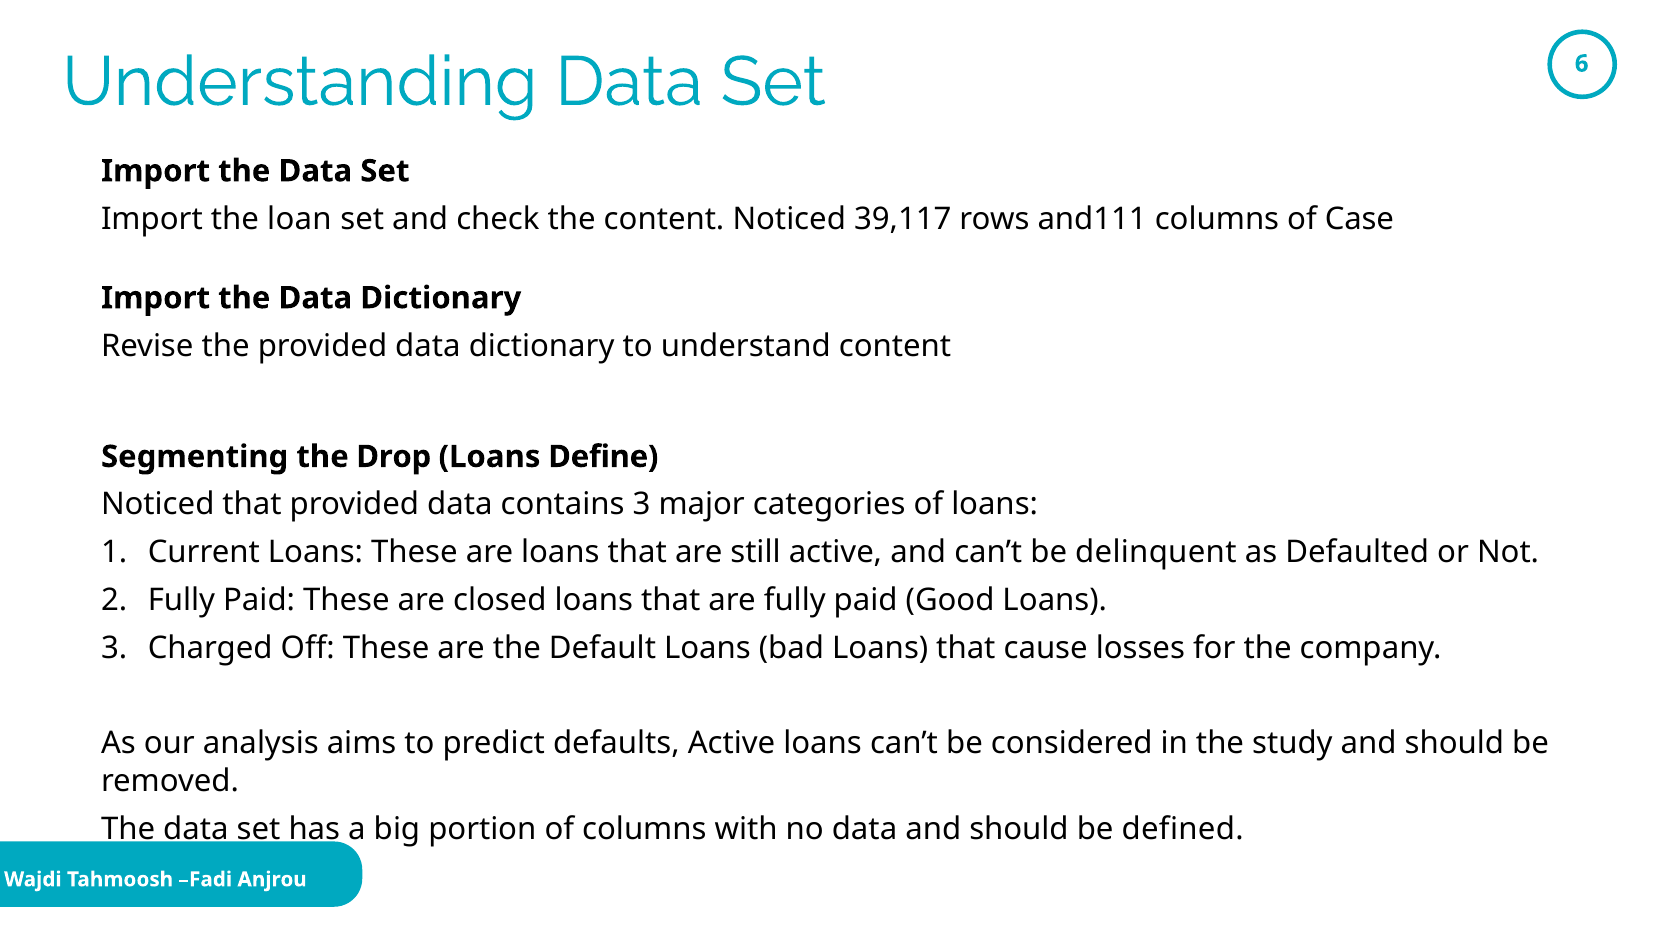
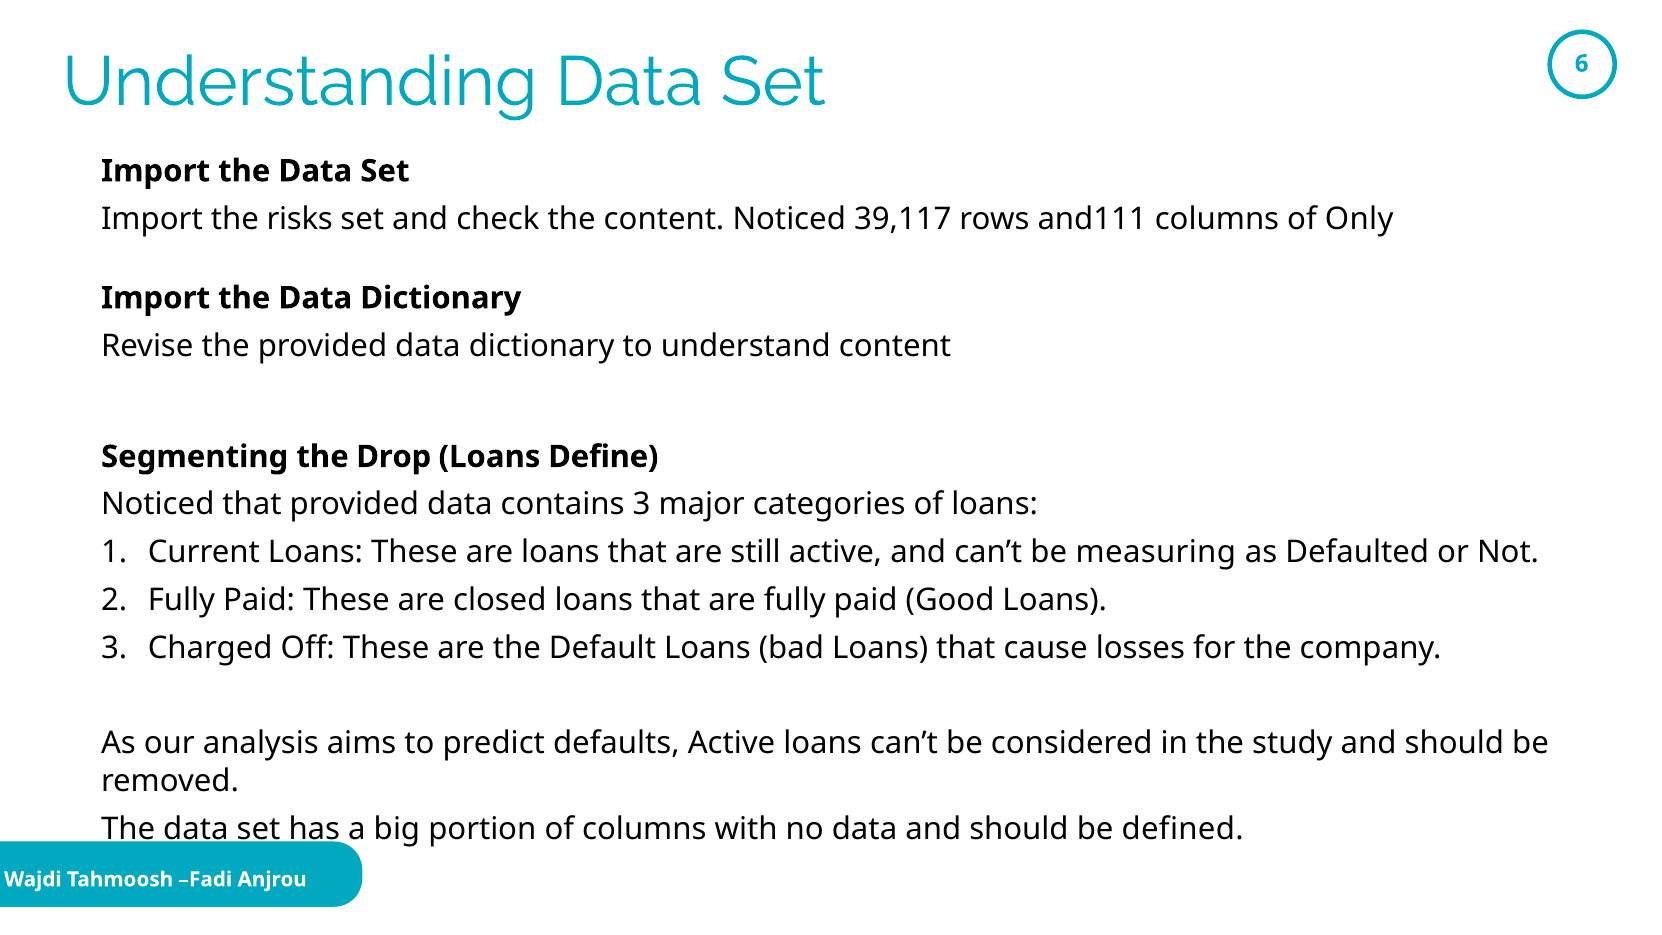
loan: loan -> risks
Case: Case -> Only
delinquent: delinquent -> measuring
